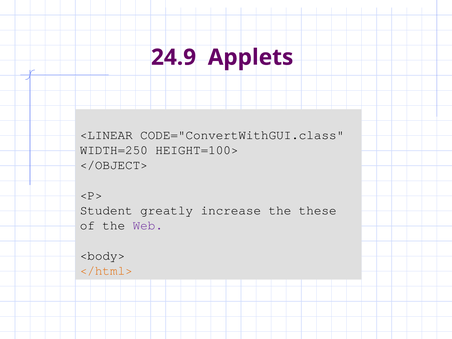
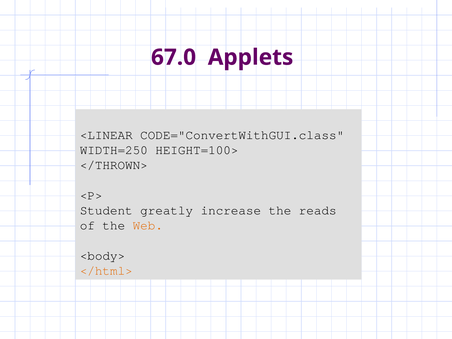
24.9: 24.9 -> 67.0
</OBJECT>: </OBJECT> -> </THROWN>
these: these -> reads
Web colour: purple -> orange
